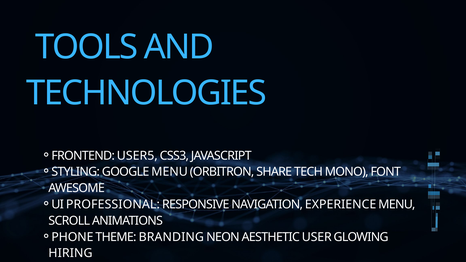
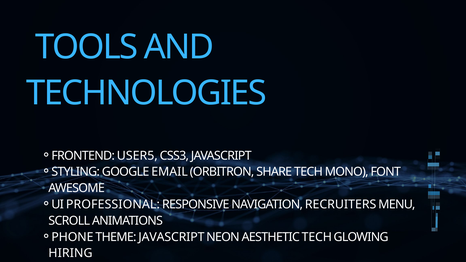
GOOGLE MENU: MENU -> EMAIL
EXPERIENCE: EXPERIENCE -> RECRUITERS
THEME BRANDING: BRANDING -> JAVASCRIPT
AESTHETIC USER: USER -> TECH
